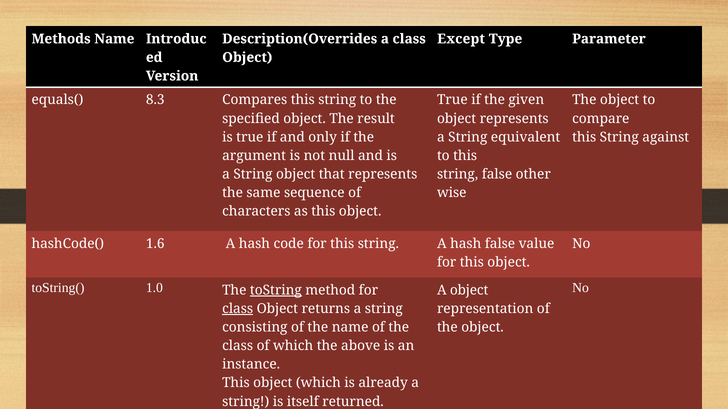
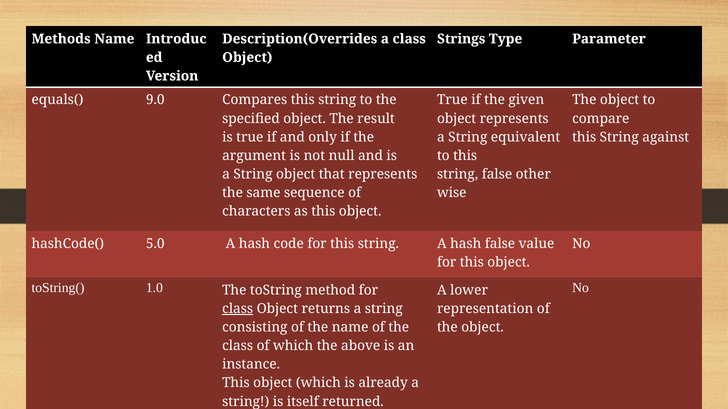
Except: Except -> Strings
8.3: 8.3 -> 9.0
1.6: 1.6 -> 5.0
toString underline: present -> none
A object: object -> lower
